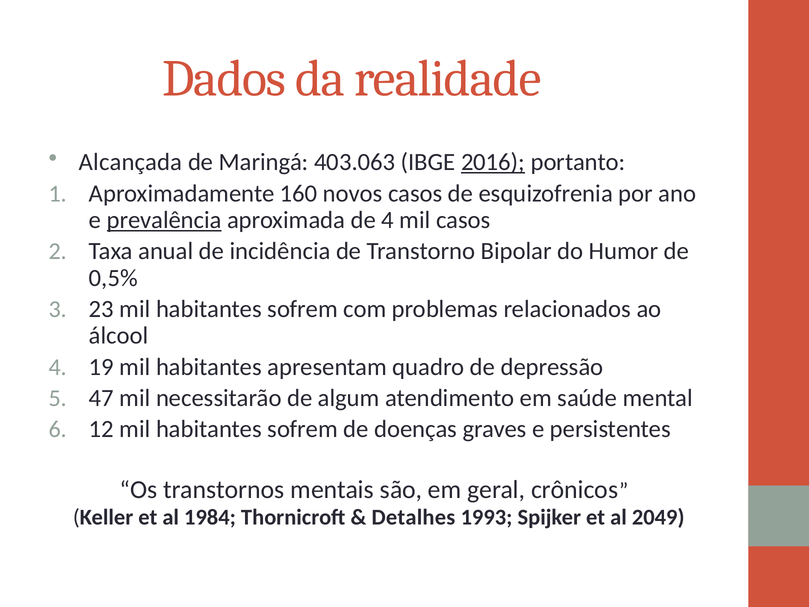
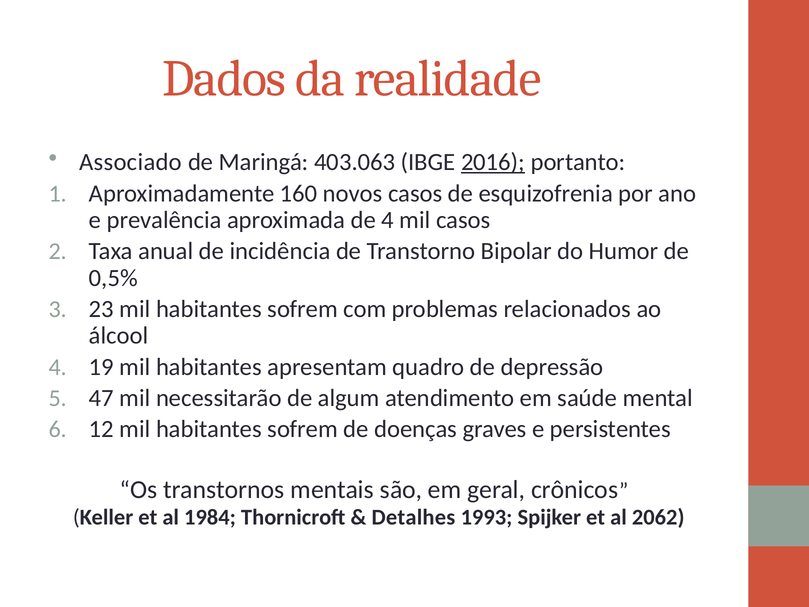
Alcançada: Alcançada -> Associado
prevalência underline: present -> none
2049: 2049 -> 2062
